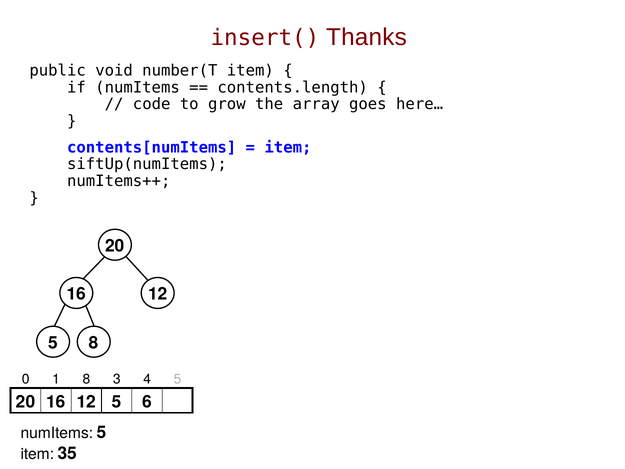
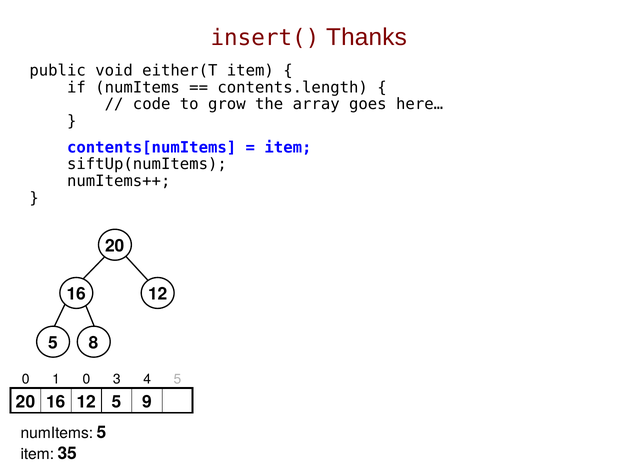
number(T: number(T -> either(T
1 8: 8 -> 0
6: 6 -> 9
